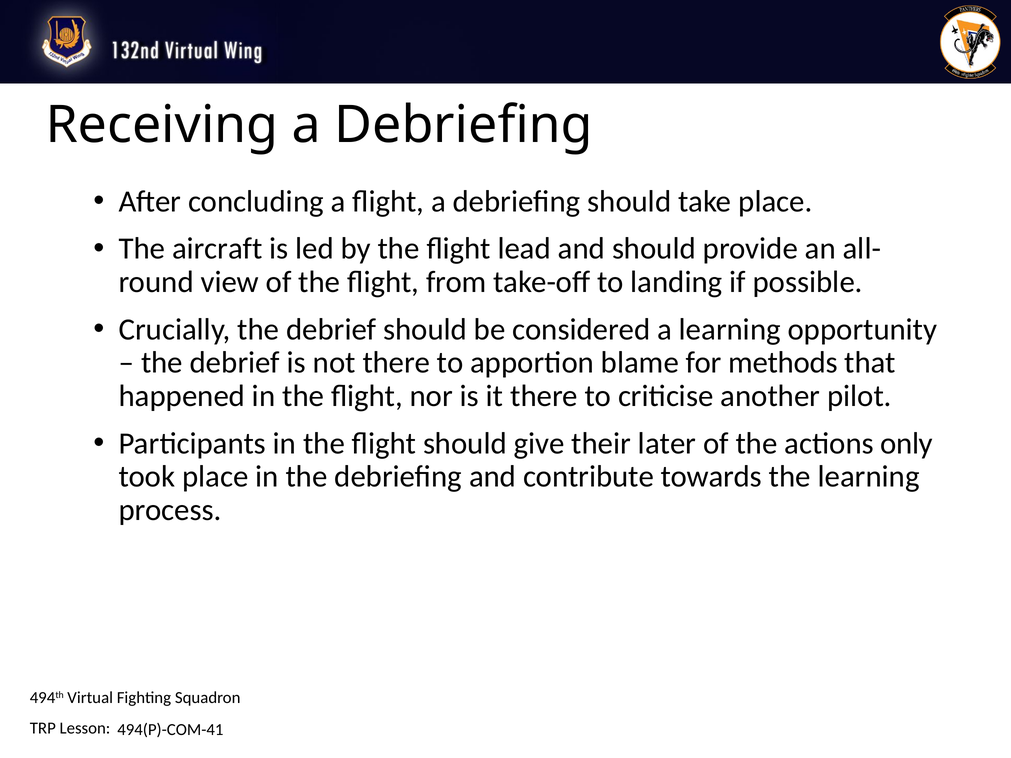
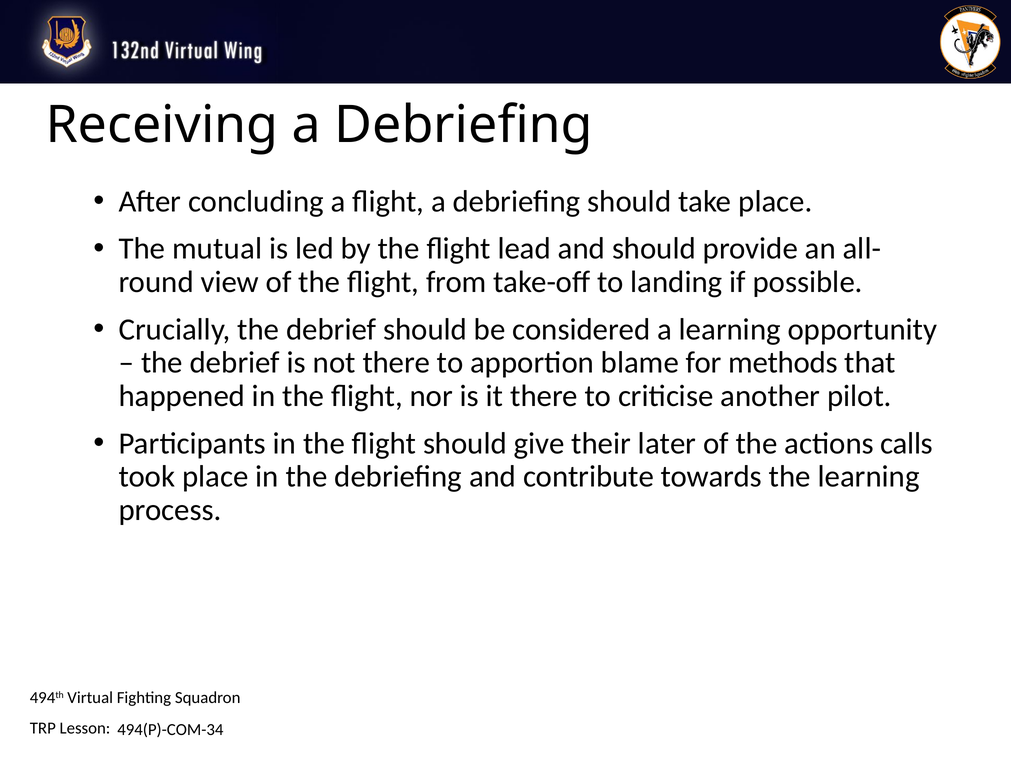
aircraft: aircraft -> mutual
only: only -> calls
494(P)-COM-41: 494(P)-COM-41 -> 494(P)-COM-34
